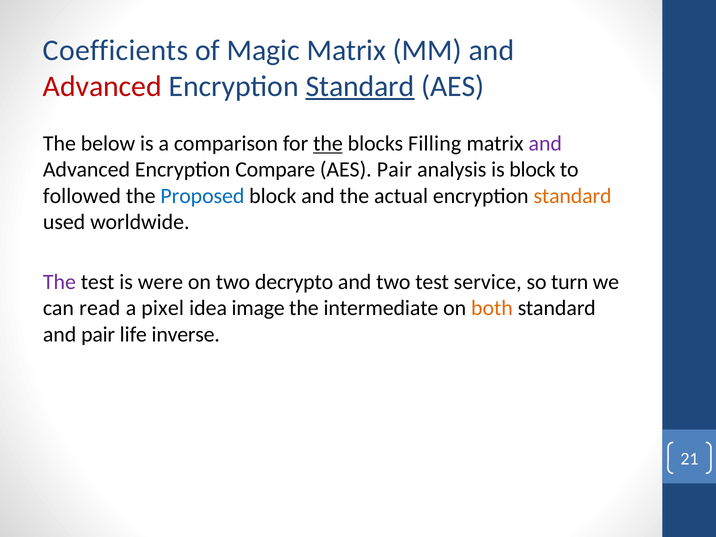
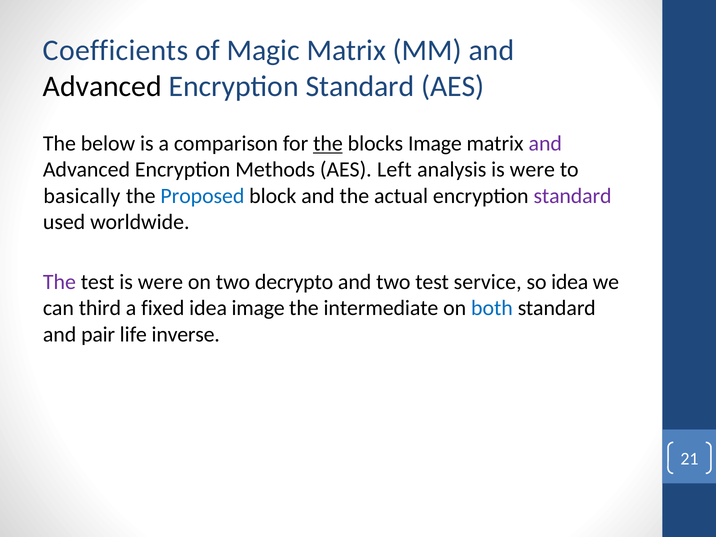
Advanced at (102, 86) colour: red -> black
Standard at (360, 86) underline: present -> none
blocks Filling: Filling -> Image
Compare: Compare -> Methods
AES Pair: Pair -> Left
analysis is block: block -> were
followed: followed -> basically
standard at (573, 196) colour: orange -> purple
so turn: turn -> idea
read: read -> third
pixel: pixel -> fixed
both colour: orange -> blue
